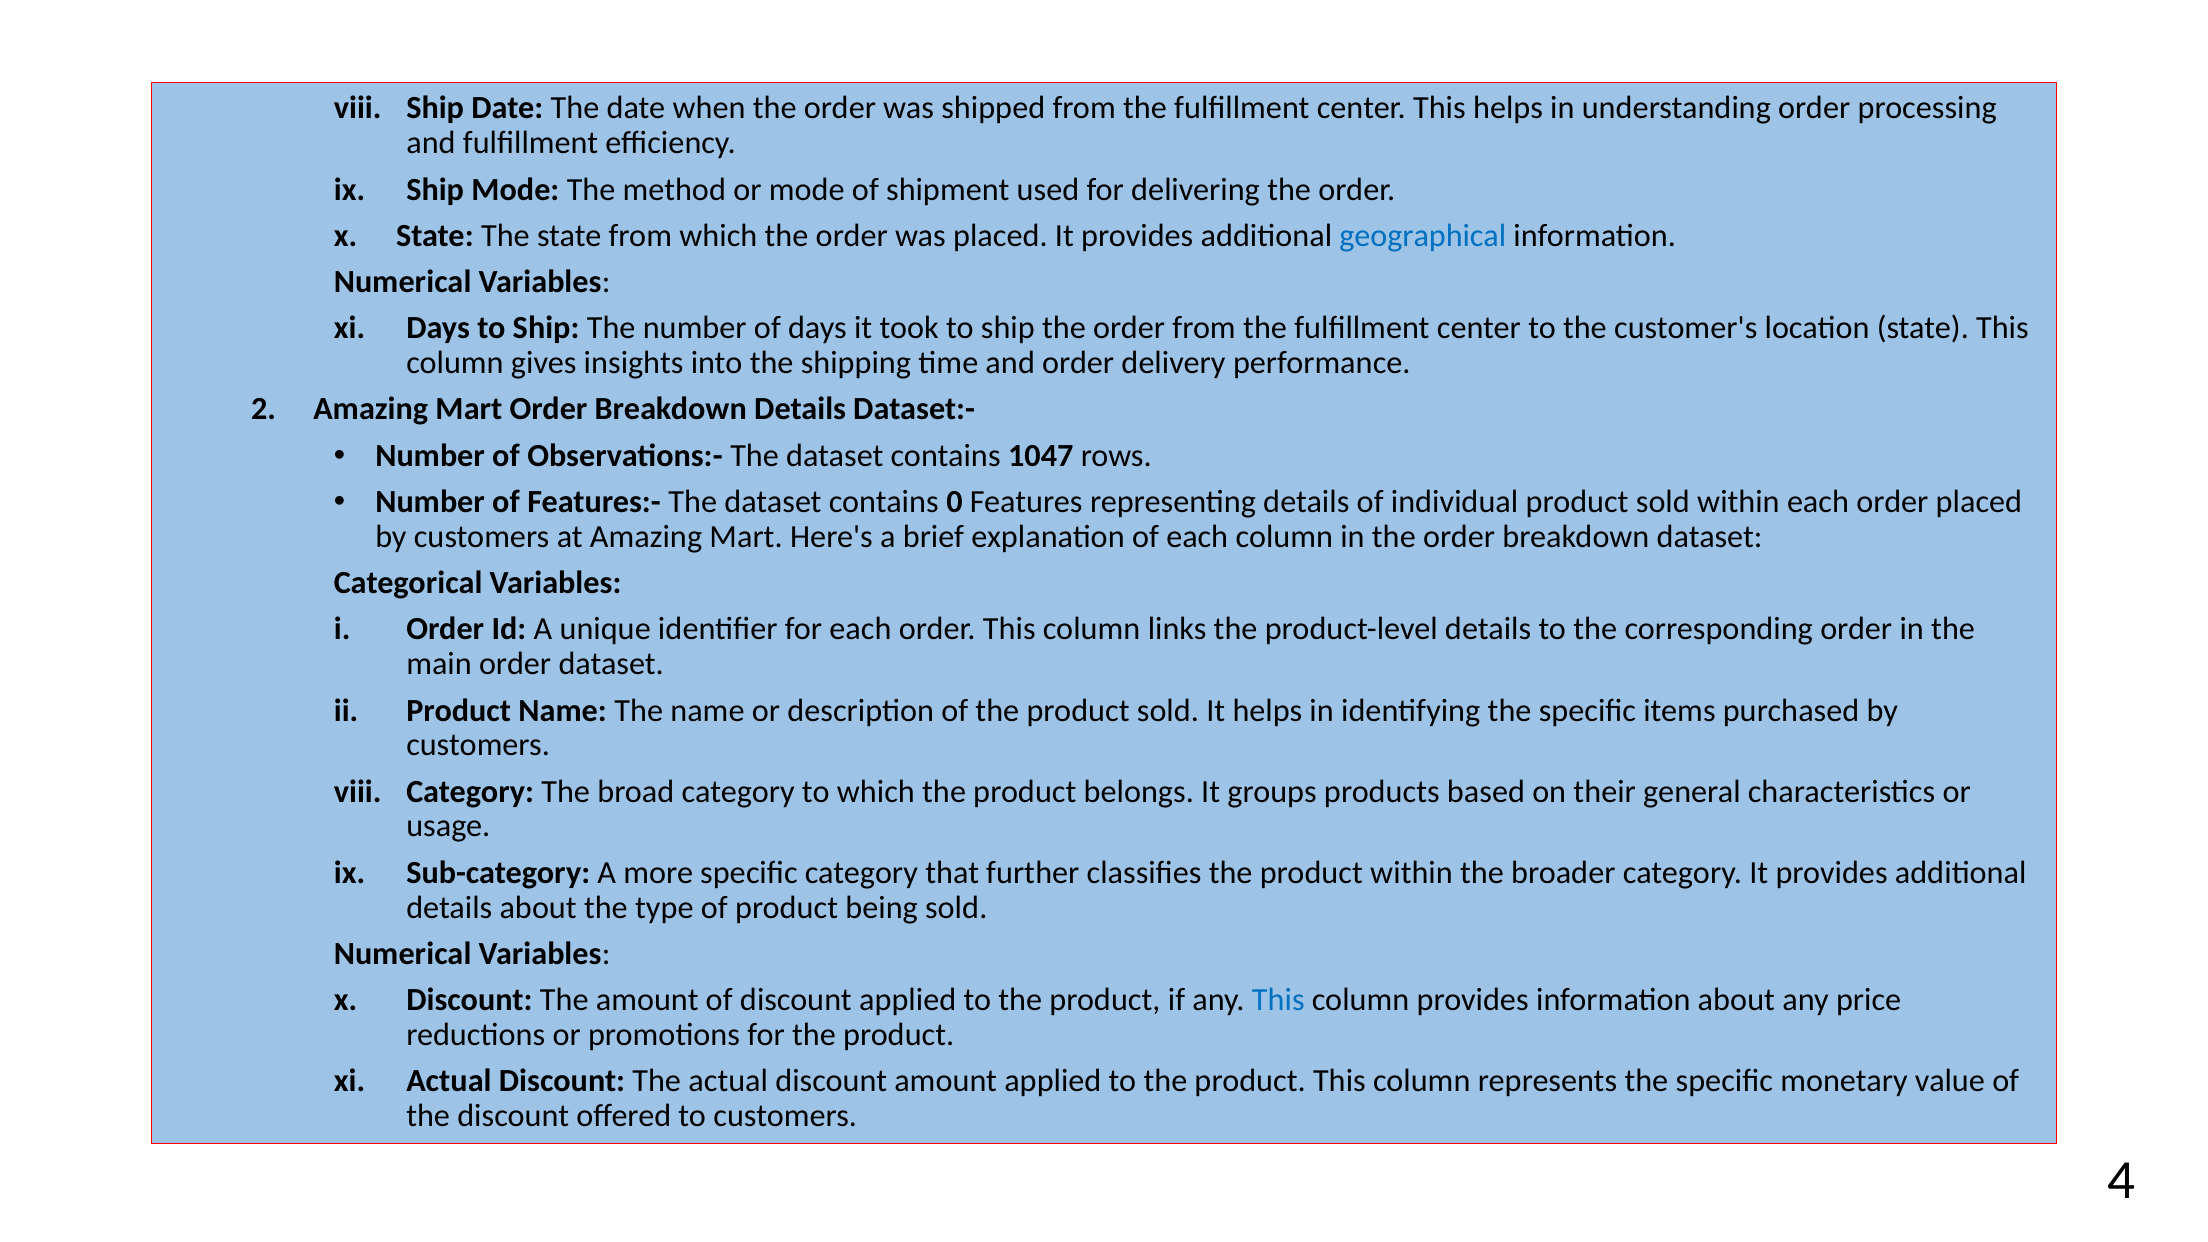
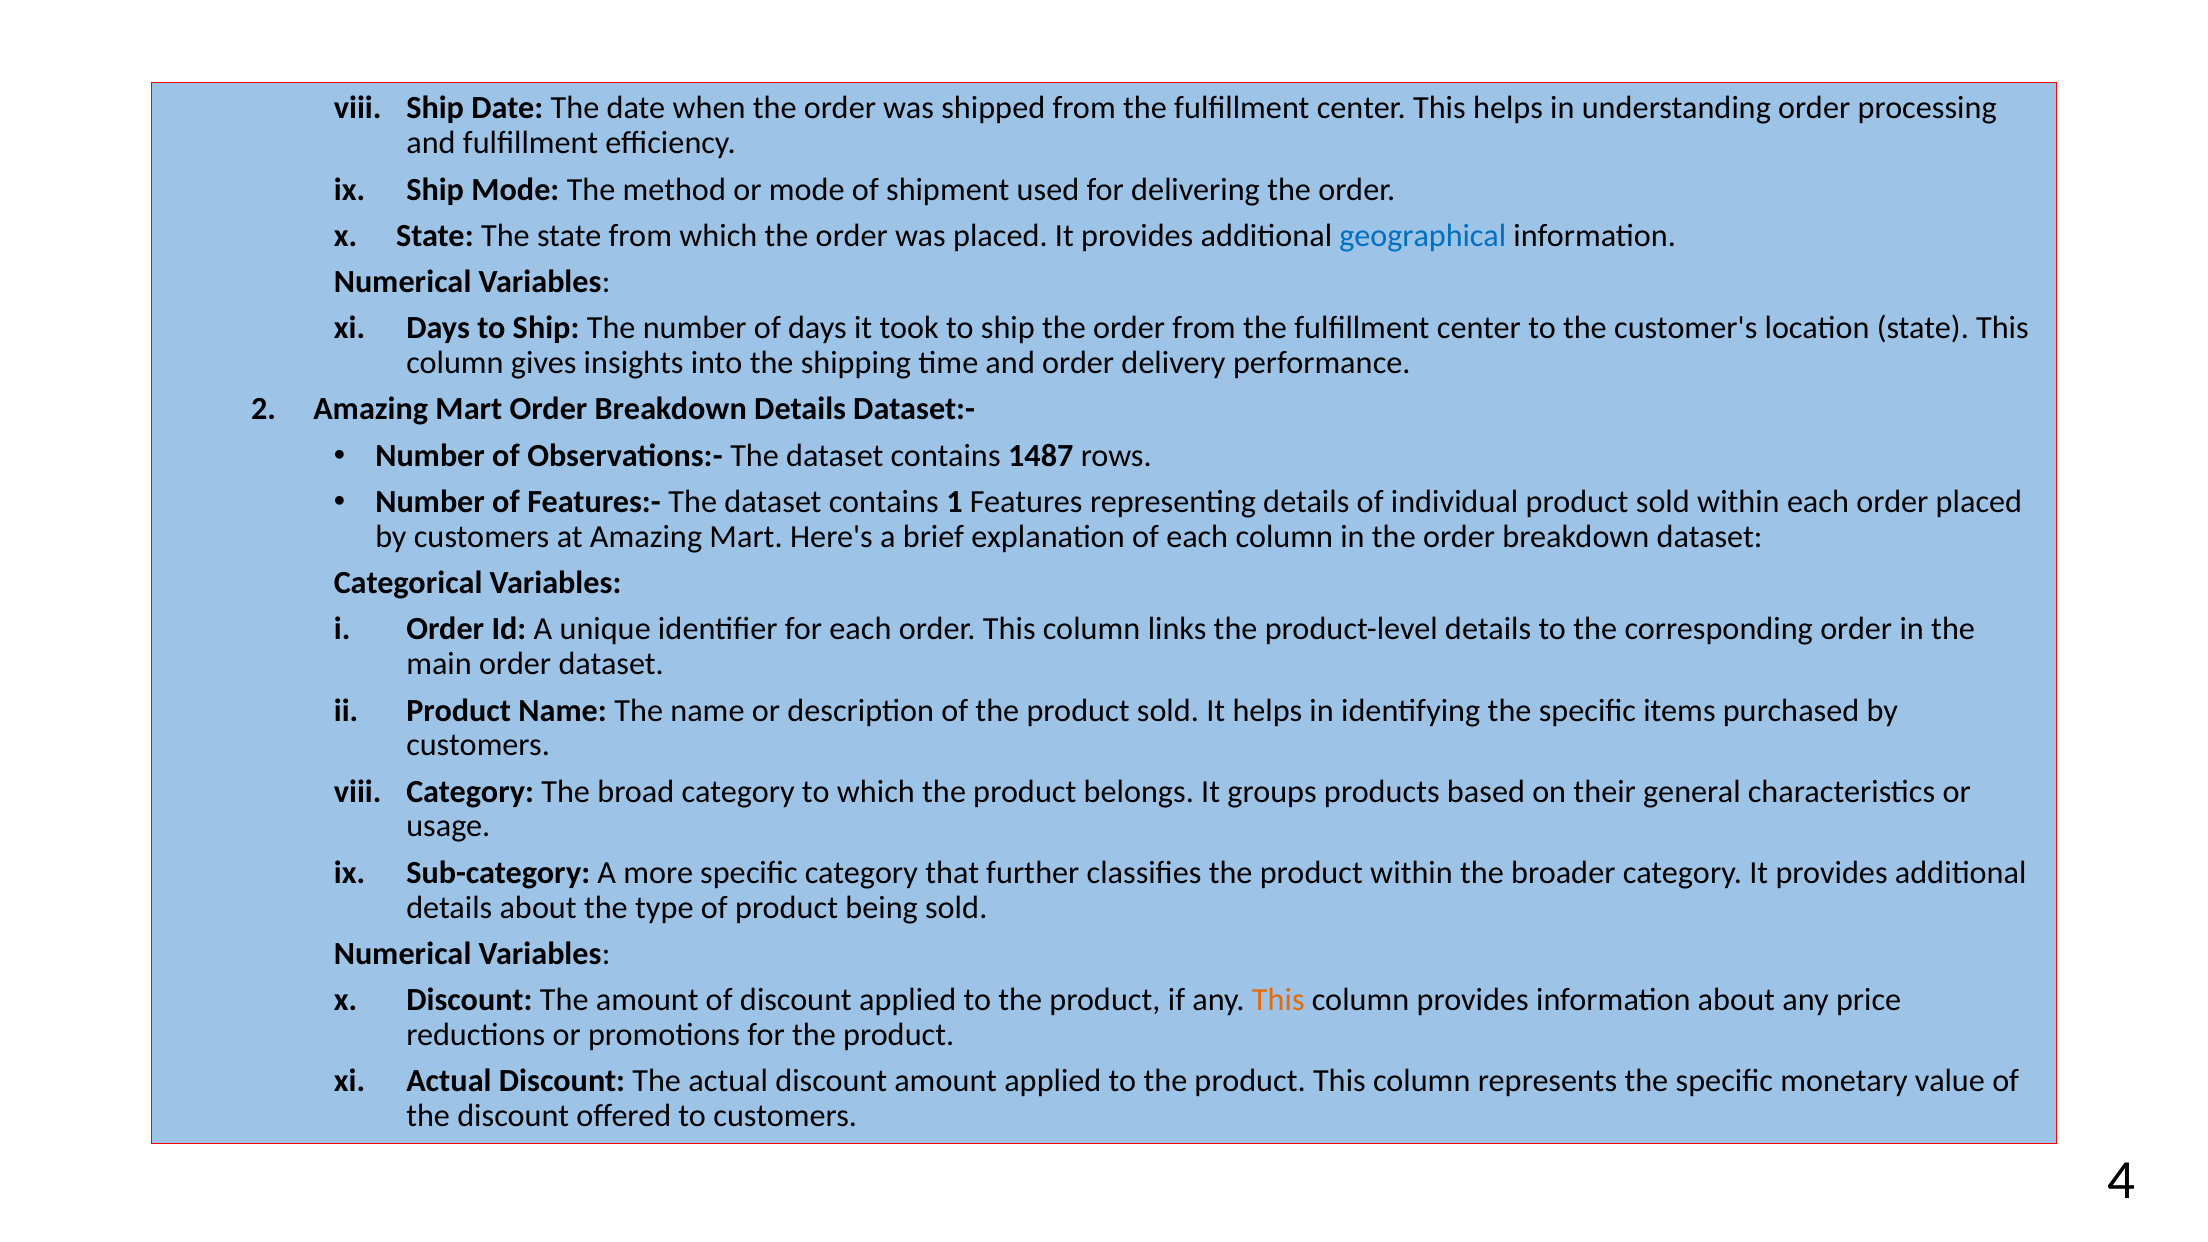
1047: 1047 -> 1487
0: 0 -> 1
This at (1278, 1000) colour: blue -> orange
